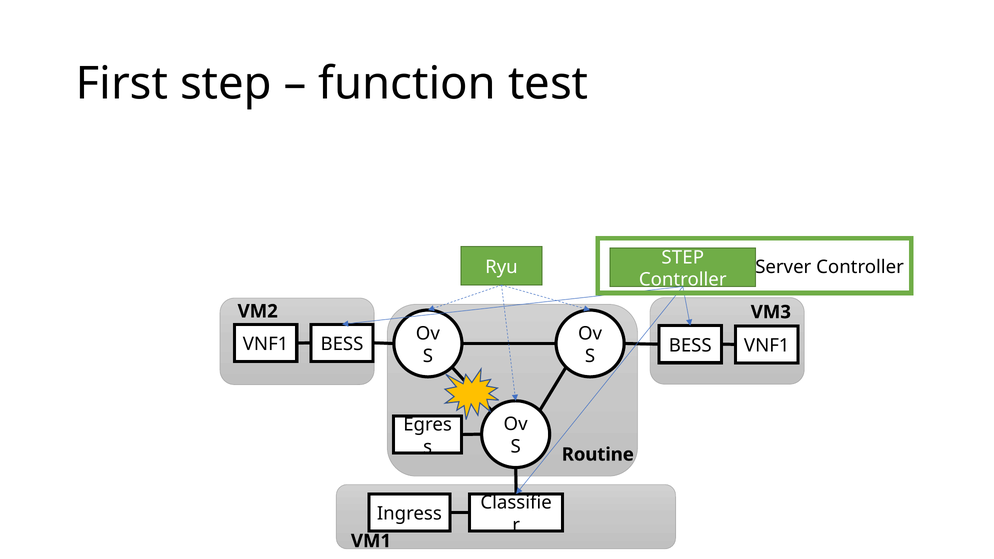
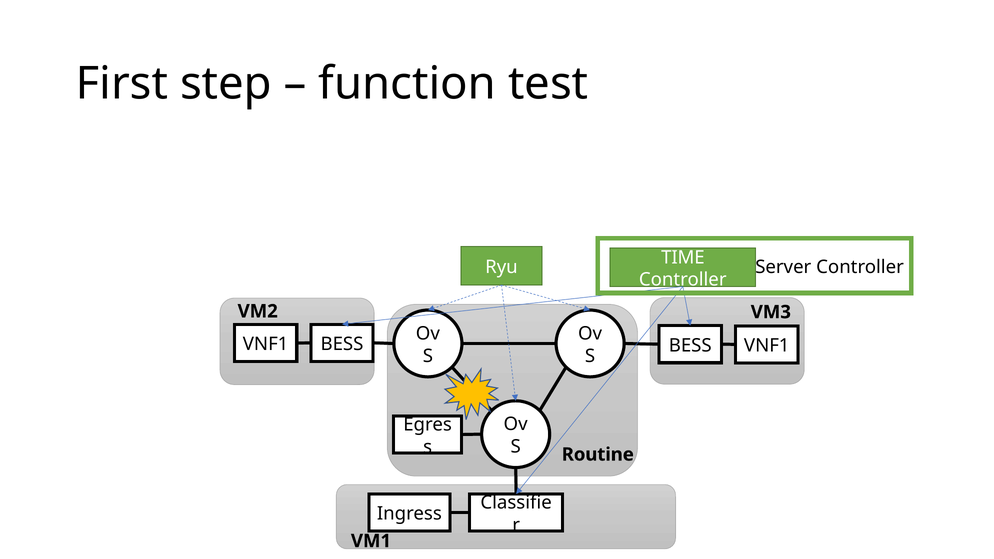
STEP at (683, 257): STEP -> TIME
